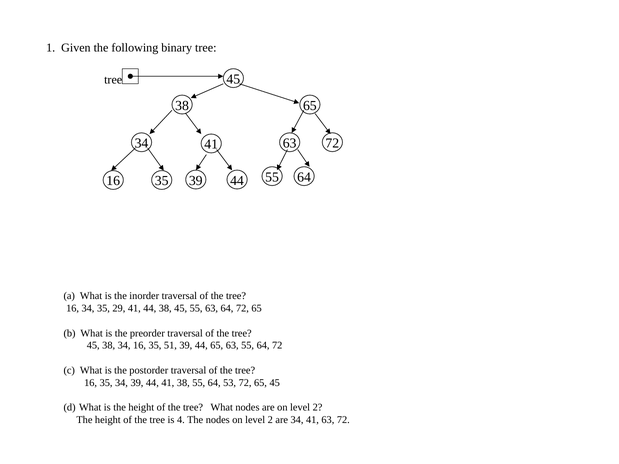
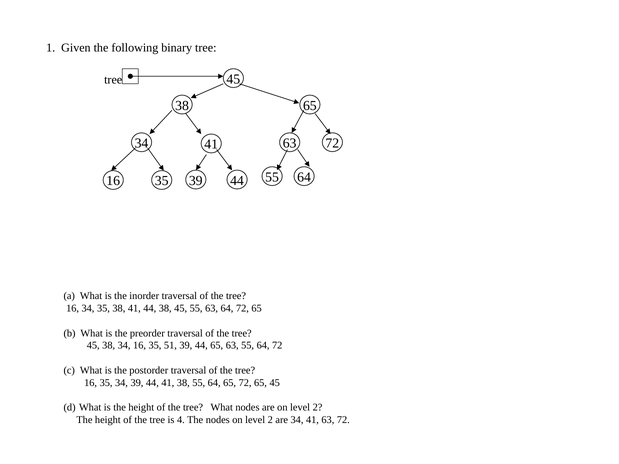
35 29: 29 -> 38
64 53: 53 -> 65
